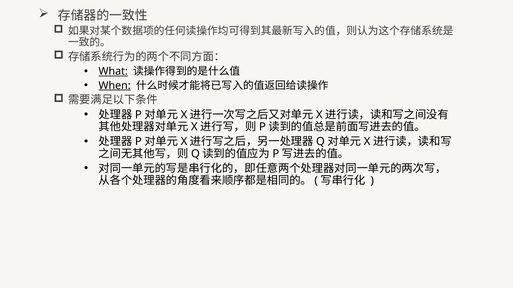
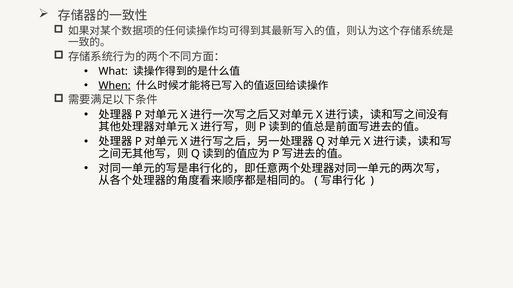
What underline: present -> none
